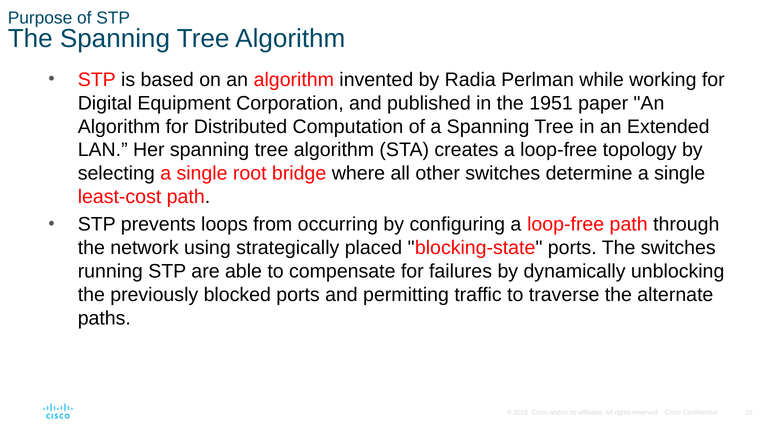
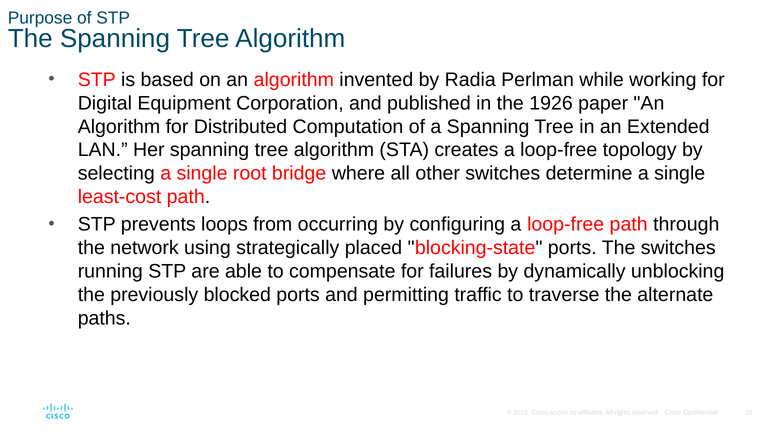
1951: 1951 -> 1926
